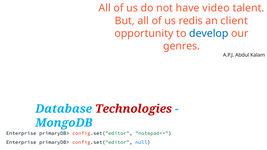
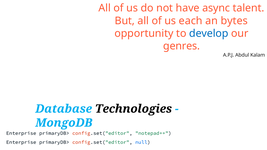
video: video -> async
redis: redis -> each
client: client -> bytes
Technologies colour: red -> black
